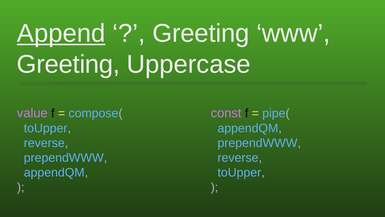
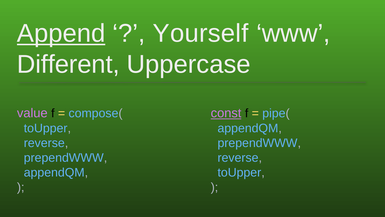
Greeting at (201, 33): Greeting -> Yourself
Greeting at (68, 64): Greeting -> Different
const underline: none -> present
